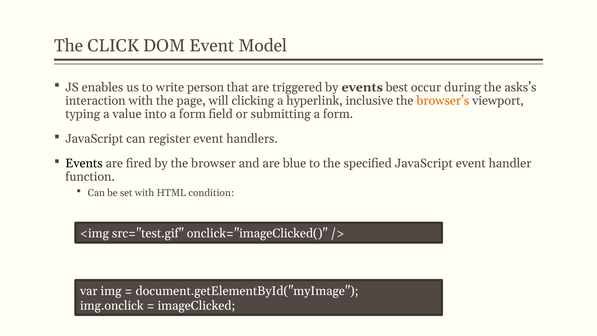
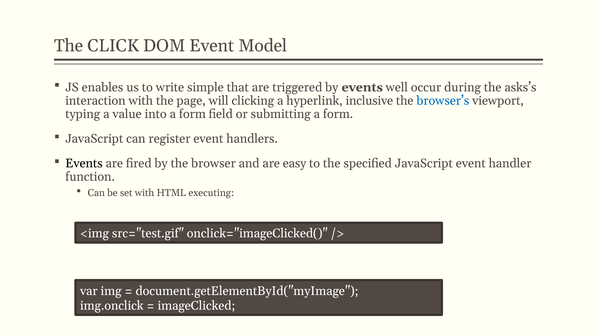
person: person -> simple
best: best -> well
browser’s colour: orange -> blue
blue: blue -> easy
condition: condition -> executing
